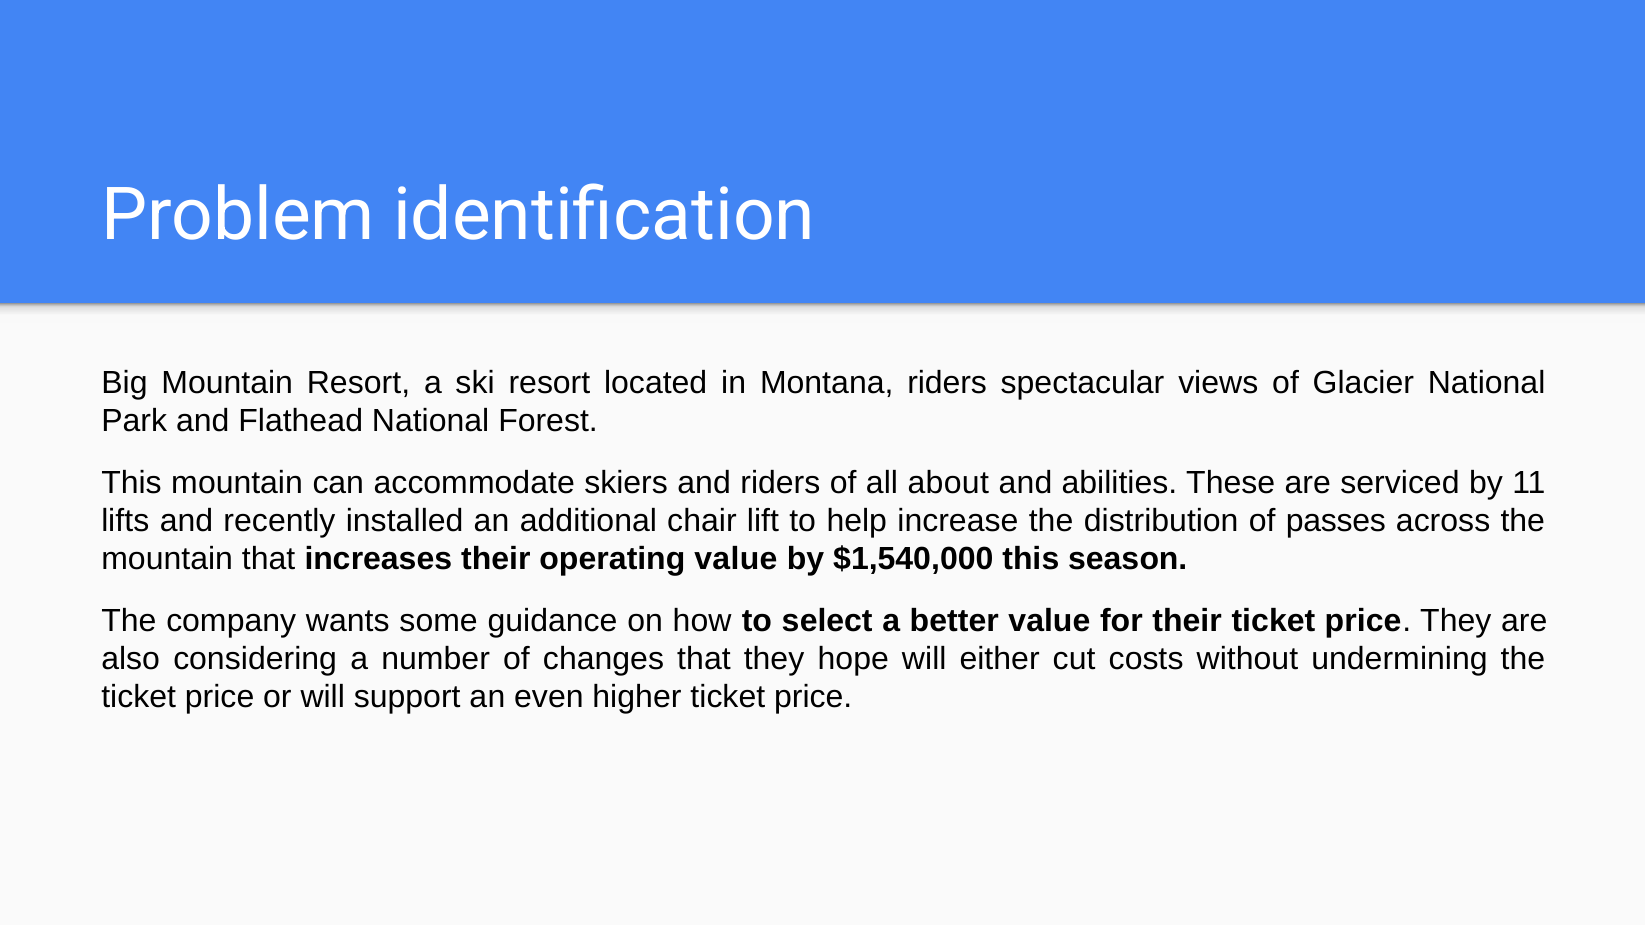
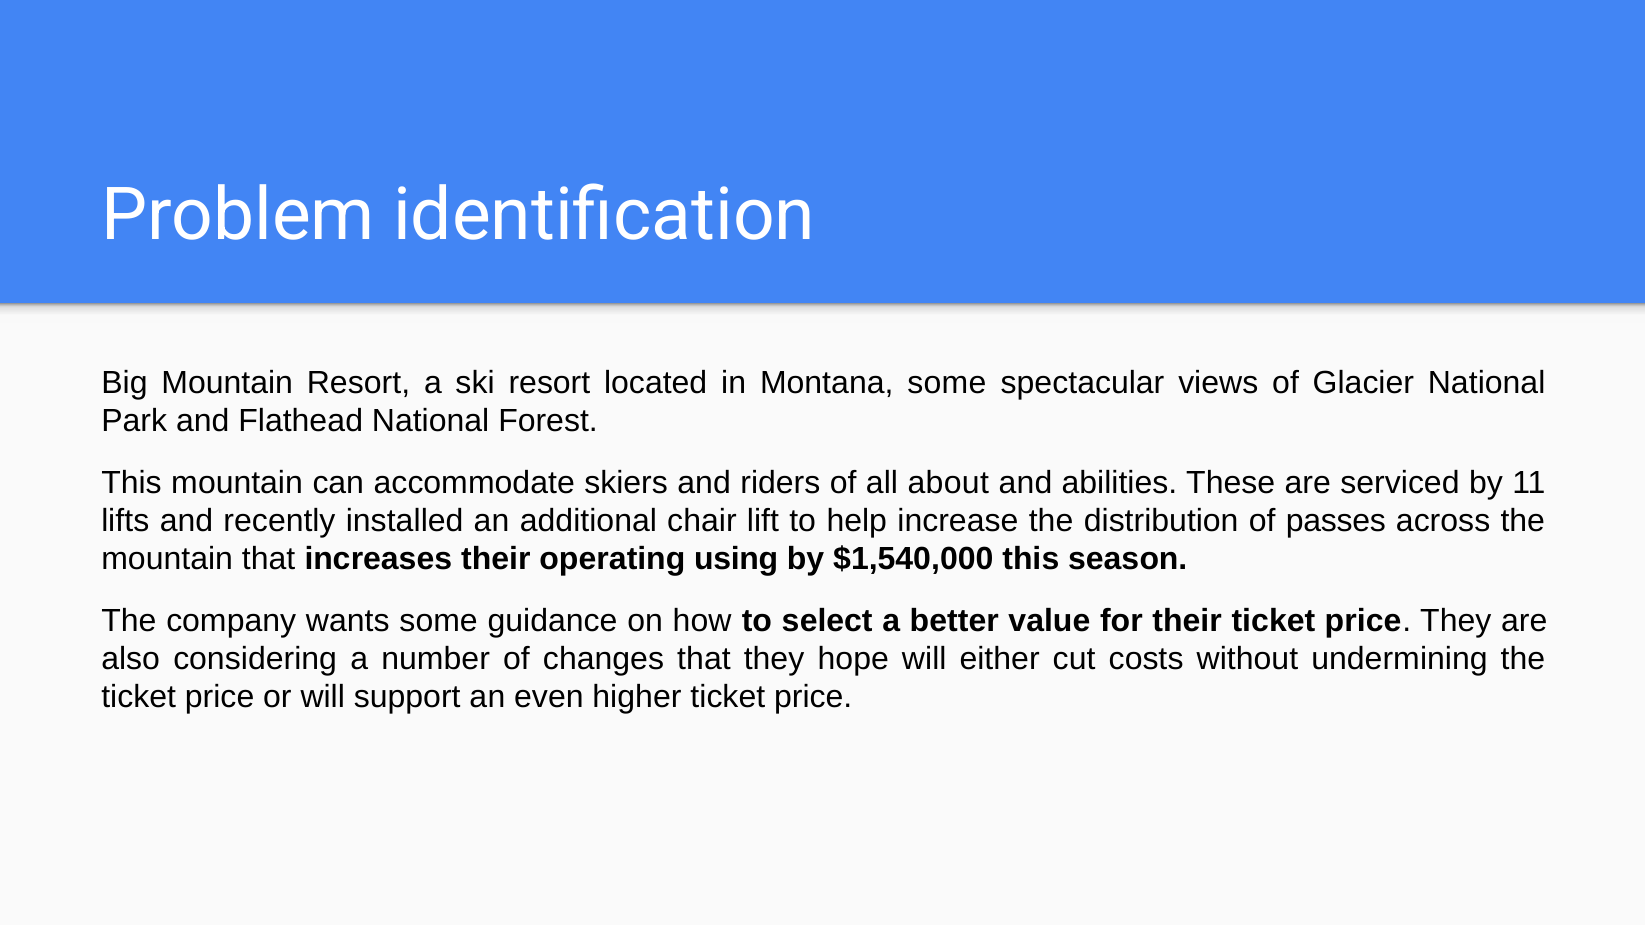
Montana riders: riders -> some
operating value: value -> using
